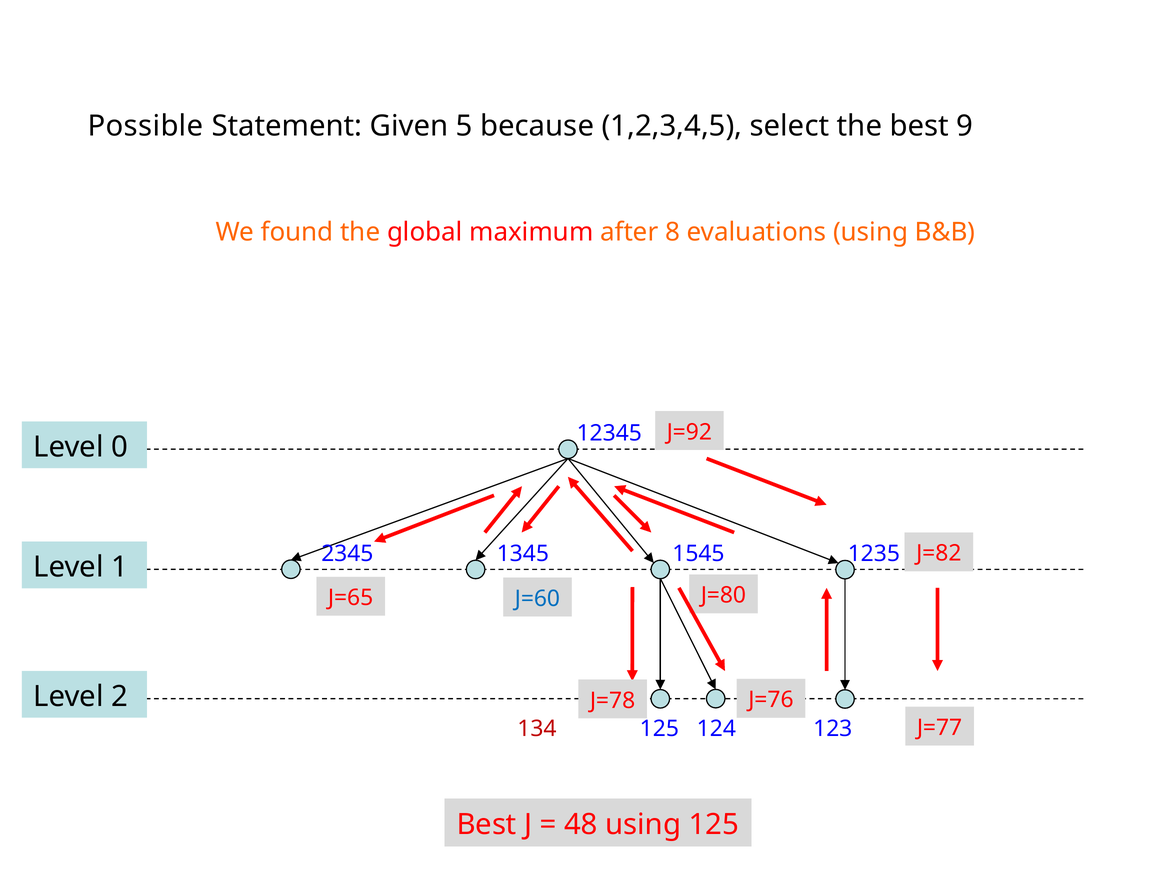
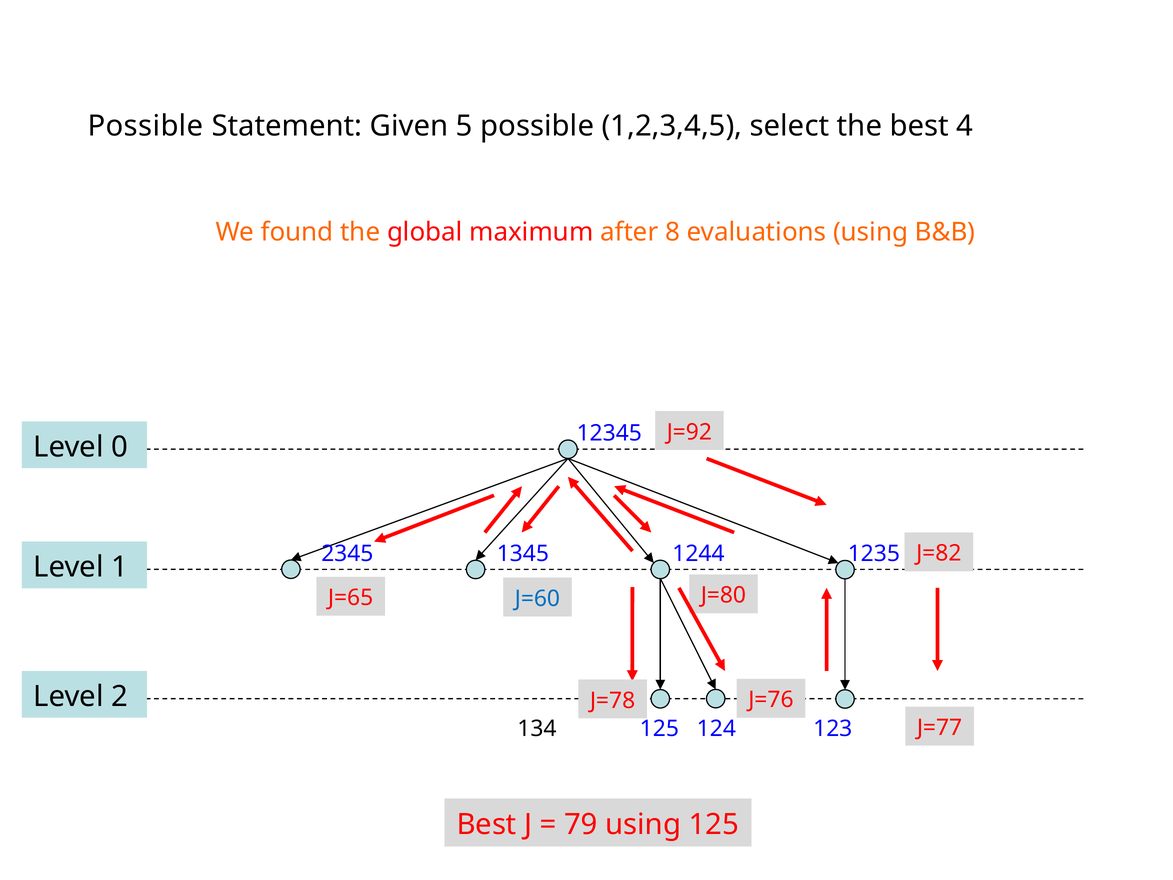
5 because: because -> possible
9: 9 -> 4
1545: 1545 -> 1244
134 colour: red -> black
48: 48 -> 79
